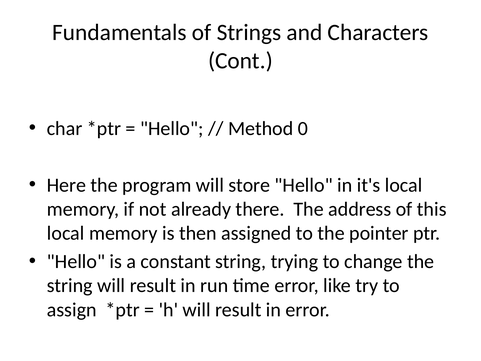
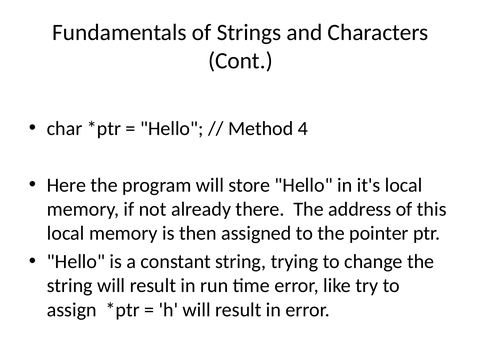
0: 0 -> 4
